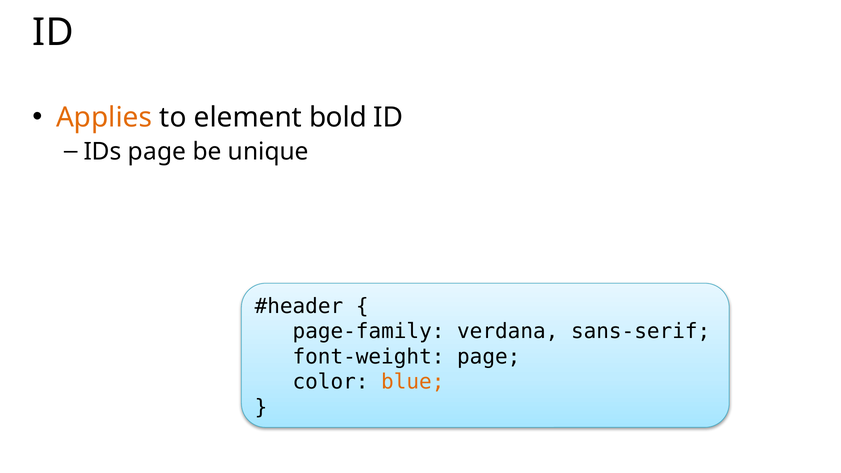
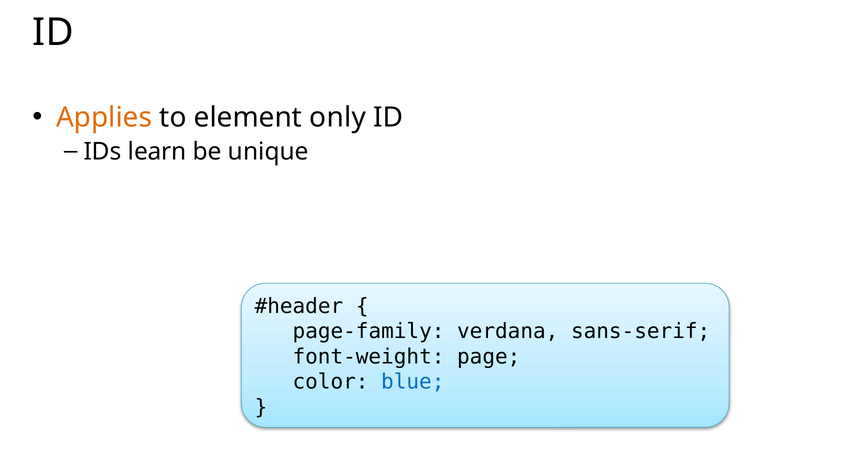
bold: bold -> only
IDs page: page -> learn
blue colour: orange -> blue
